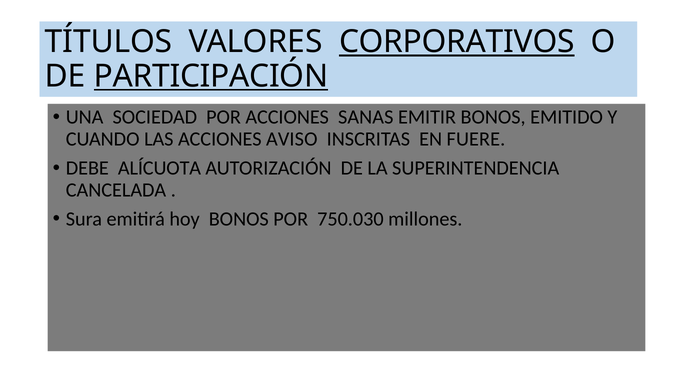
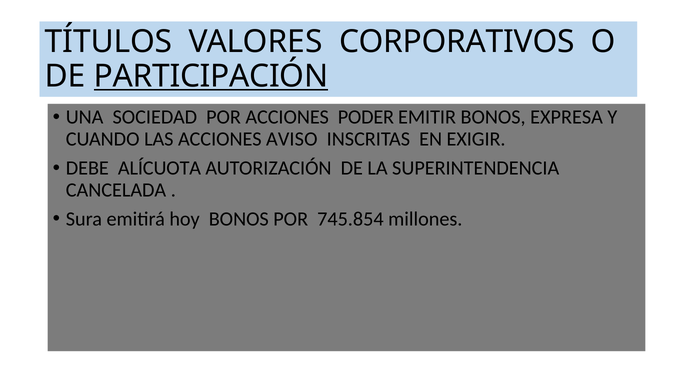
CORPORATIVOS underline: present -> none
SANAS: SANAS -> PODER
EMITIDO: EMITIDO -> EXPRESA
FUERE: FUERE -> EXIGIR
750.030: 750.030 -> 745.854
